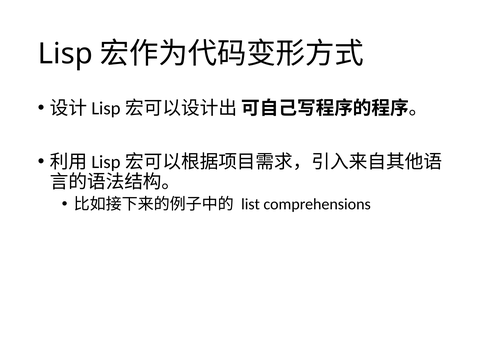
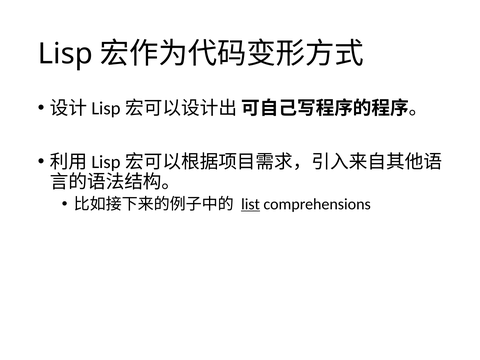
list underline: none -> present
